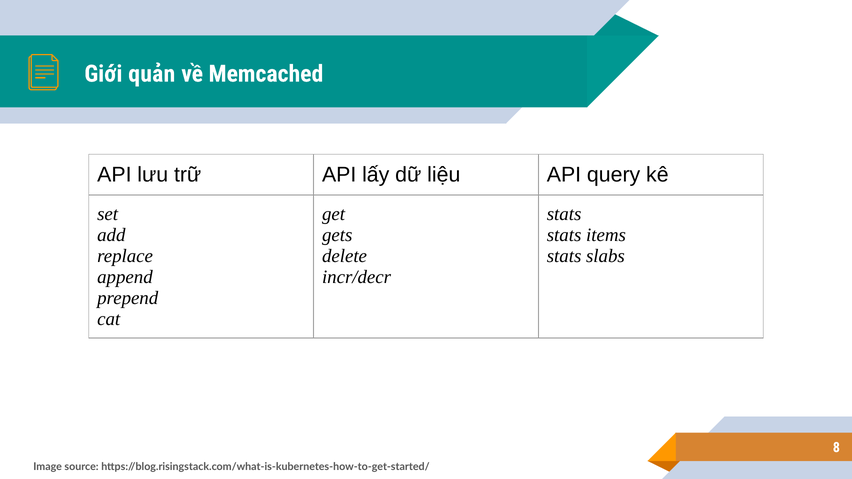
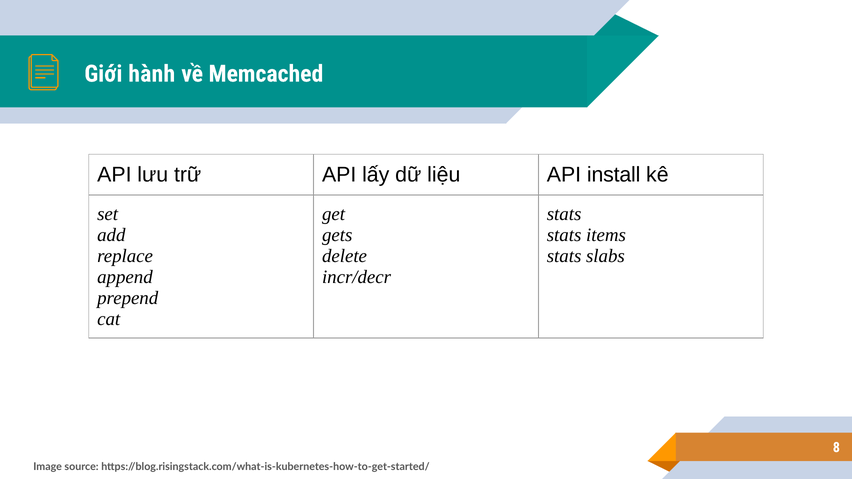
quản: quản -> hành
query: query -> install
